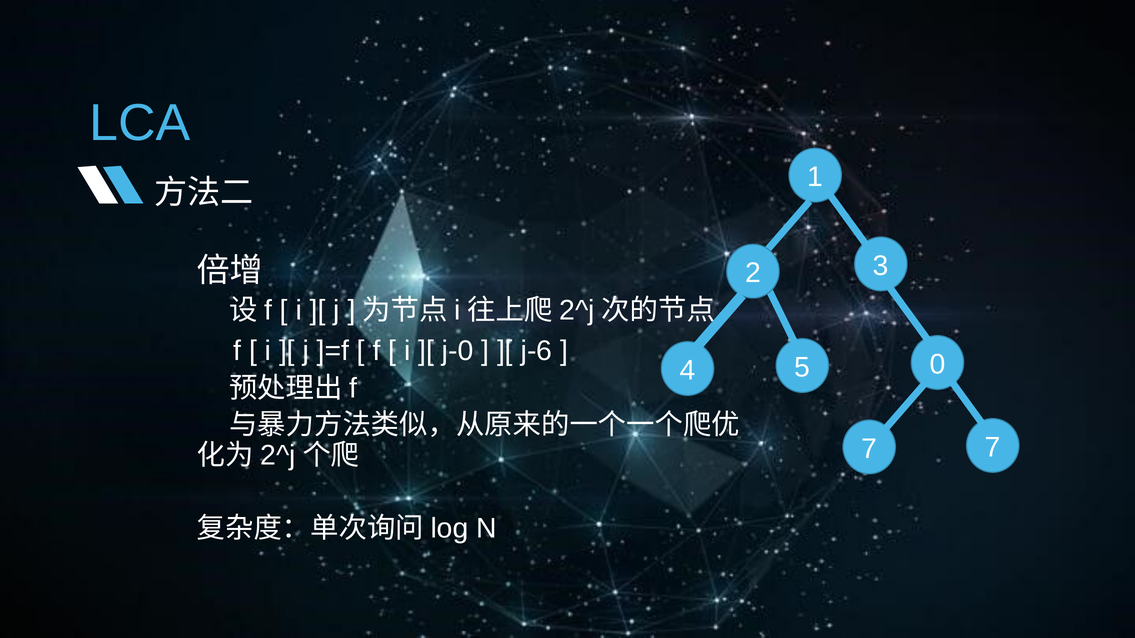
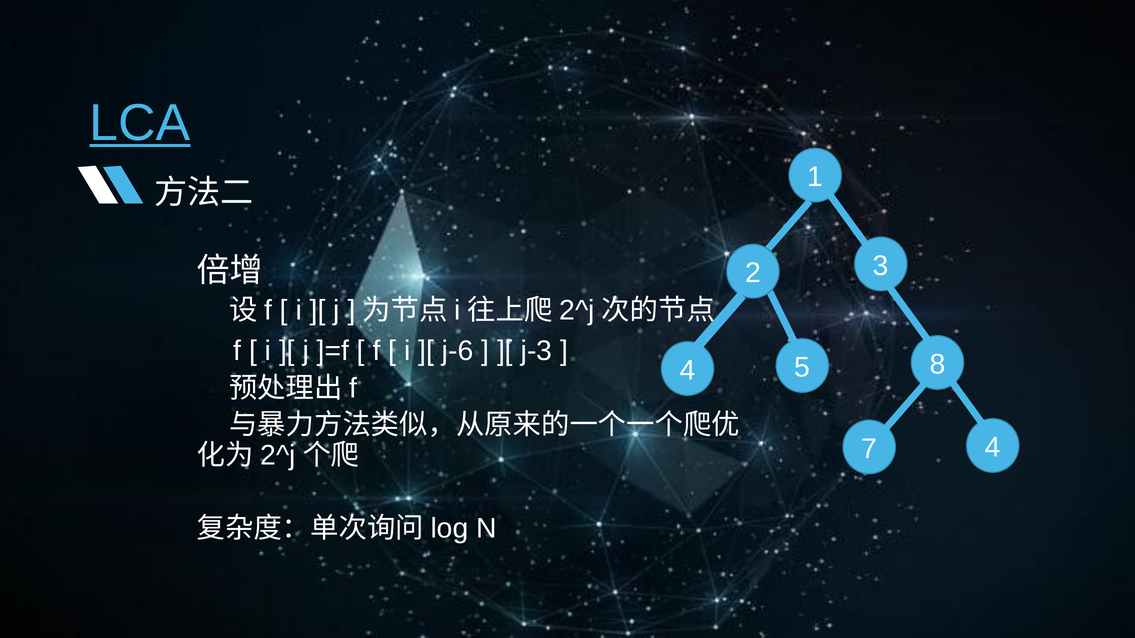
LCA underline: none -> present
j-0: j-0 -> j-6
j-6: j-6 -> j-3
0: 0 -> 8
7 7: 7 -> 4
